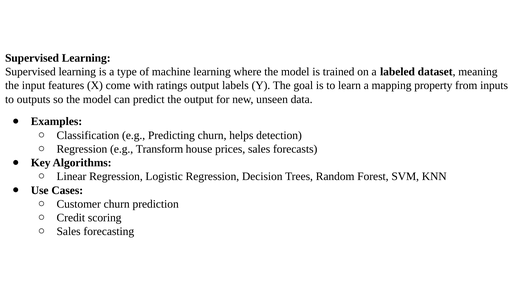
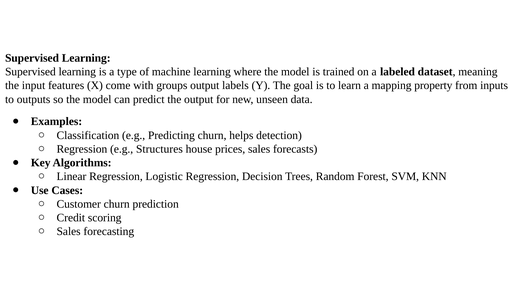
ratings: ratings -> groups
Transform: Transform -> Structures
